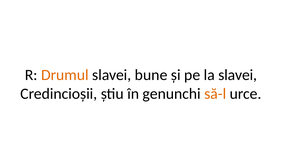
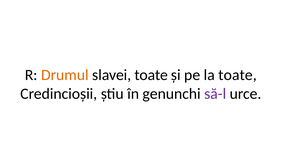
slavei bune: bune -> toate
la slavei: slavei -> toate
să-l colour: orange -> purple
